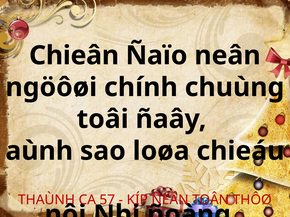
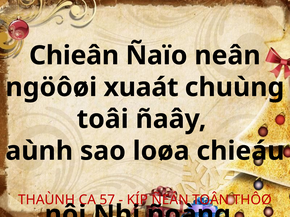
chính: chính -> xuaát
